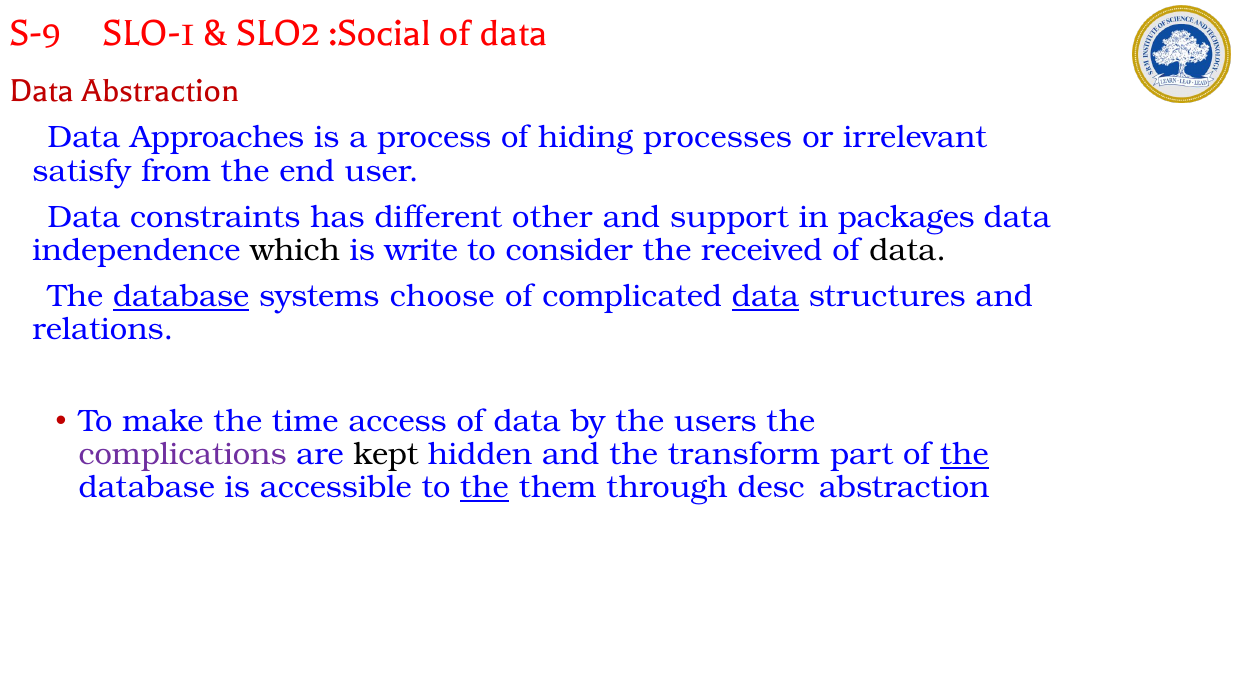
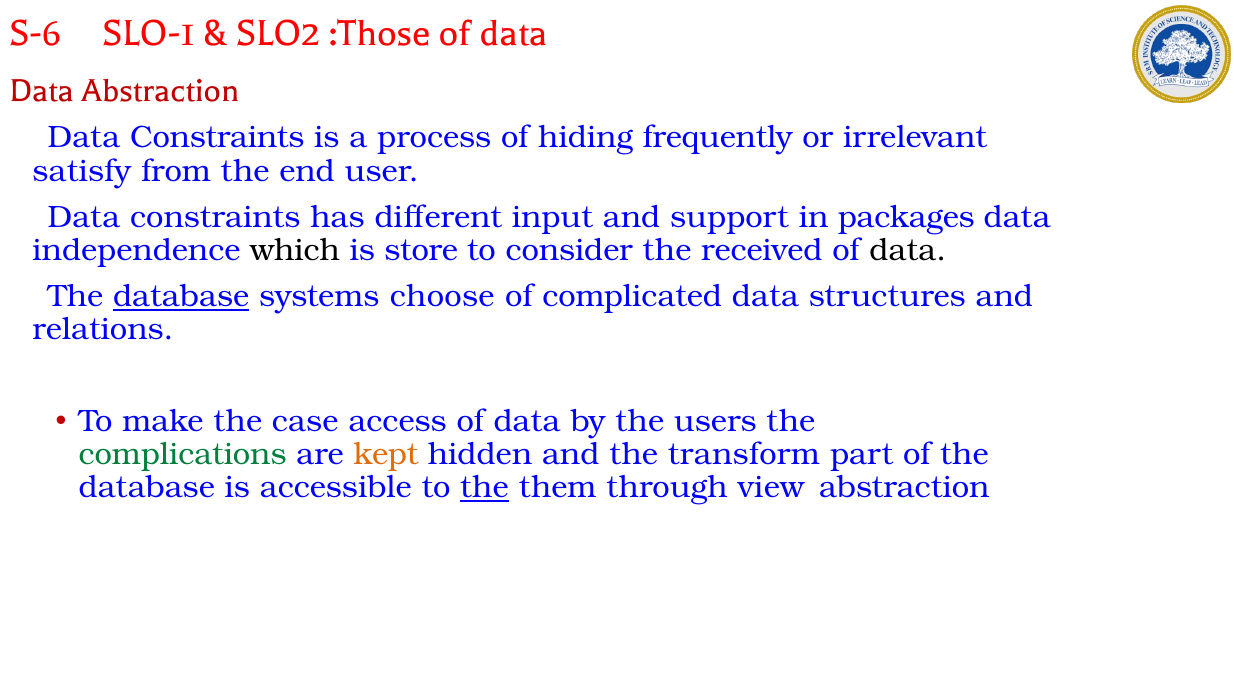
S-9: S-9 -> S-6
:Social: :Social -> :Those
Approaches at (217, 138): Approaches -> Constraints
processes: processes -> frequently
other: other -> input
write: write -> store
data at (765, 297) underline: present -> none
time: time -> case
complications colour: purple -> green
kept colour: black -> orange
the at (964, 454) underline: present -> none
desc: desc -> view
